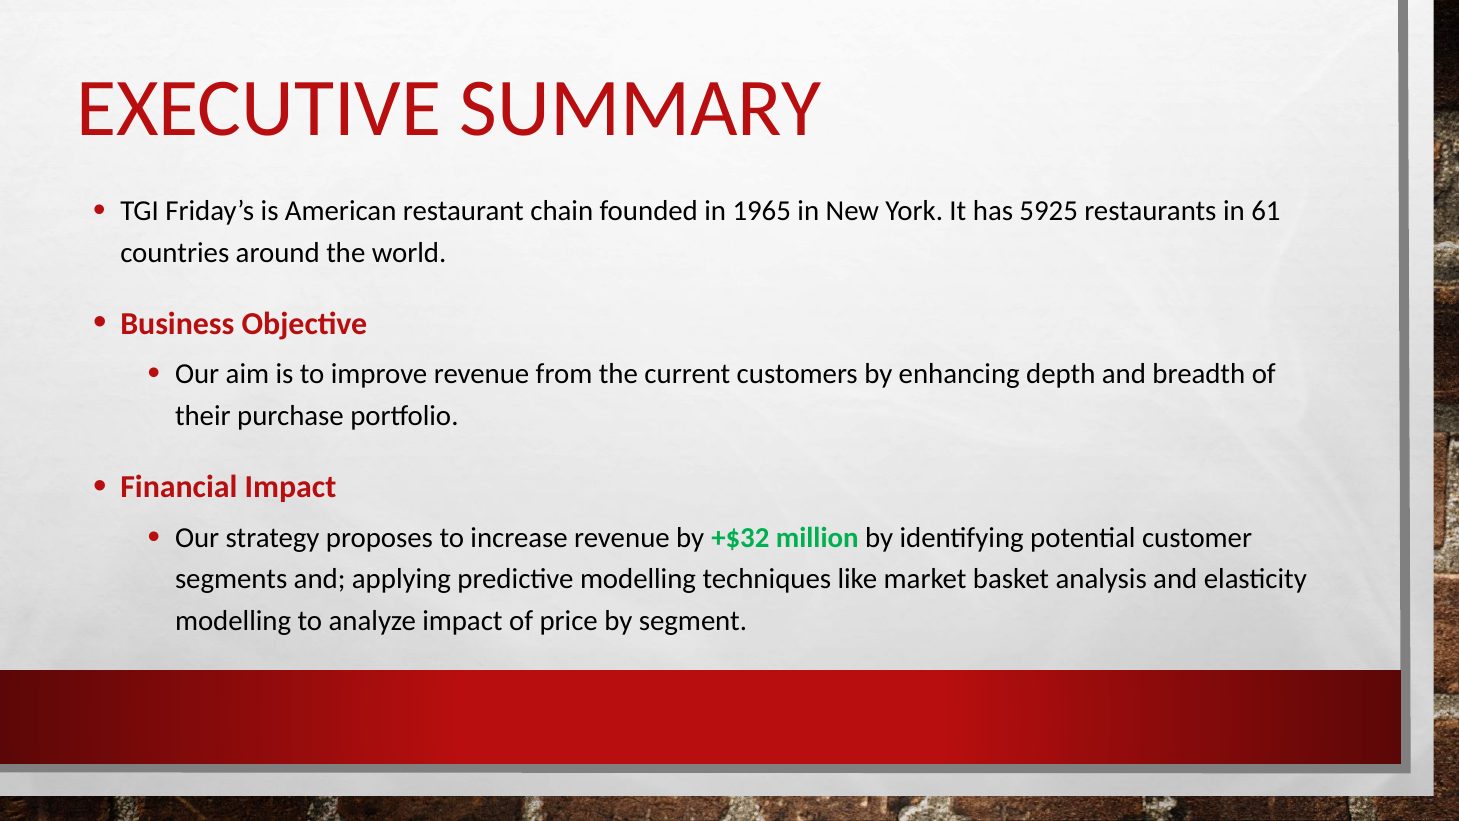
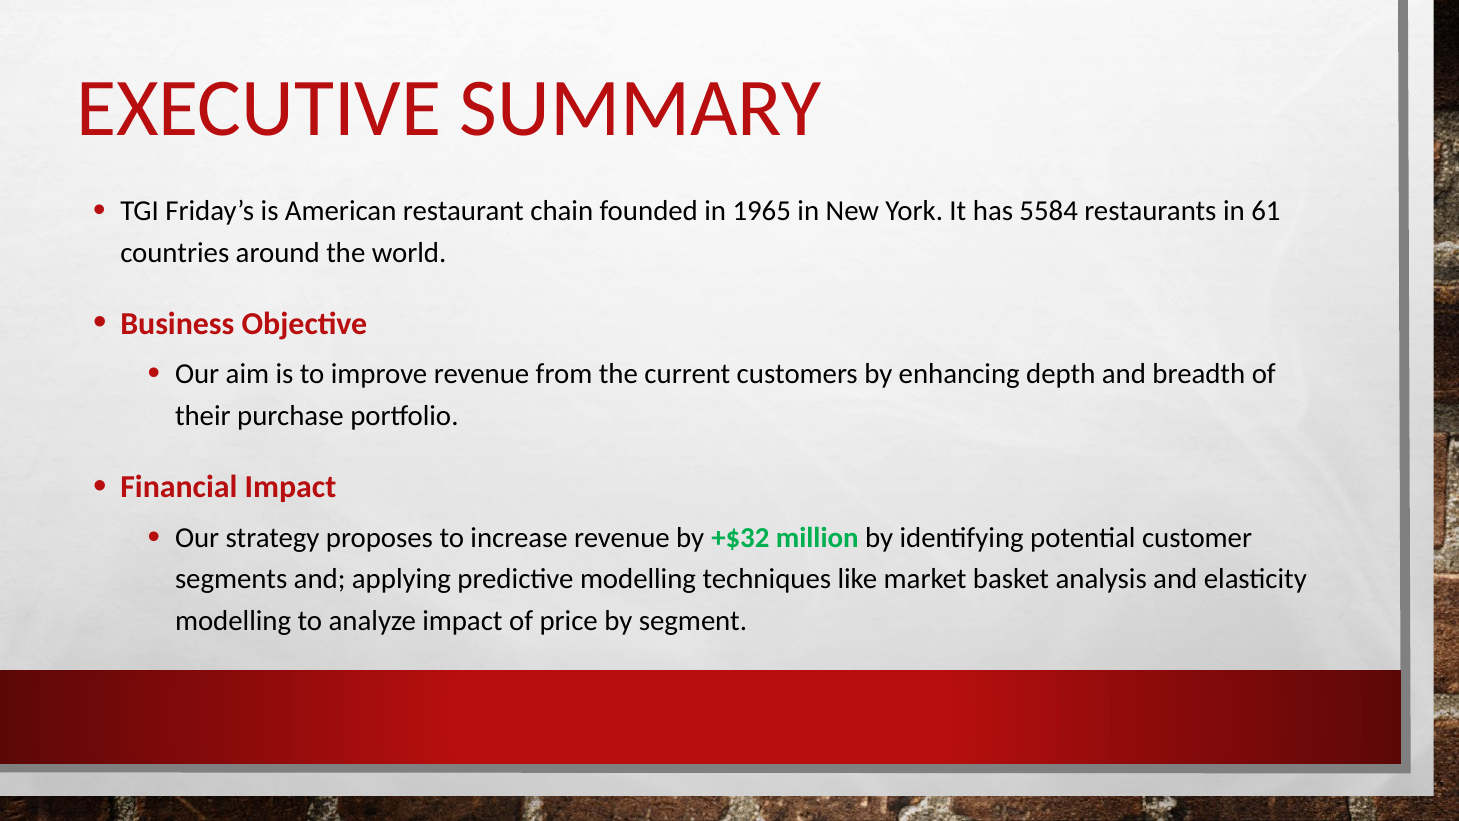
5925: 5925 -> 5584
